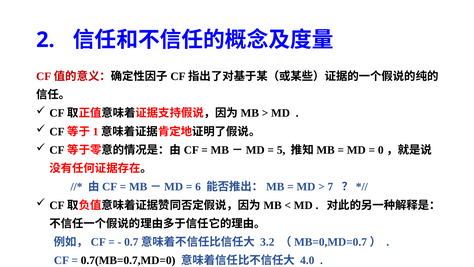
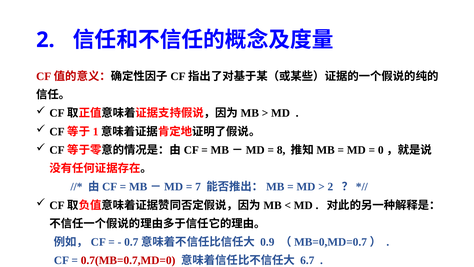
5: 5 -> 8
6: 6 -> 7
7 at (330, 187): 7 -> 2
3.2: 3.2 -> 0.9
0.7(MB=0.7,MD=0 colour: black -> red
4.0: 4.0 -> 6.7
